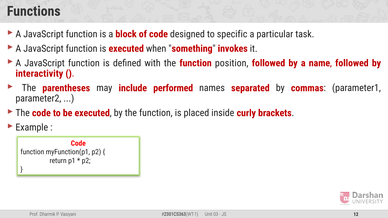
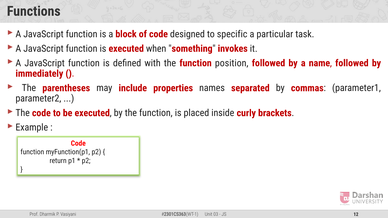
interactivity: interactivity -> immediately
performed: performed -> properties
